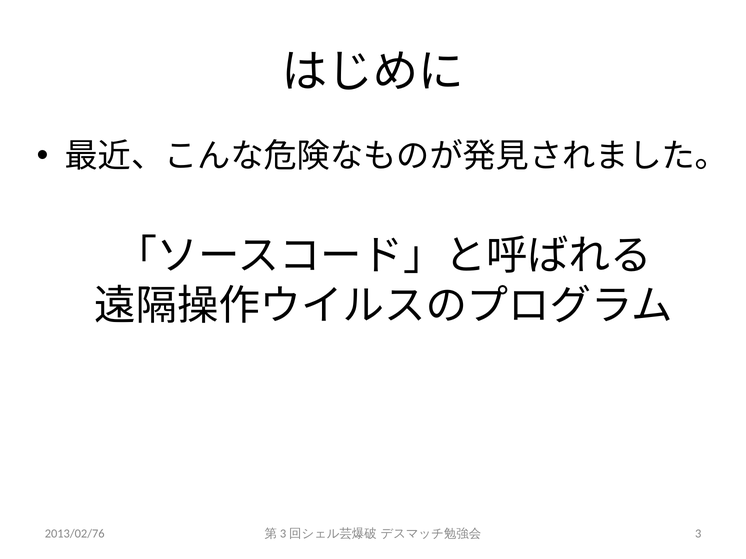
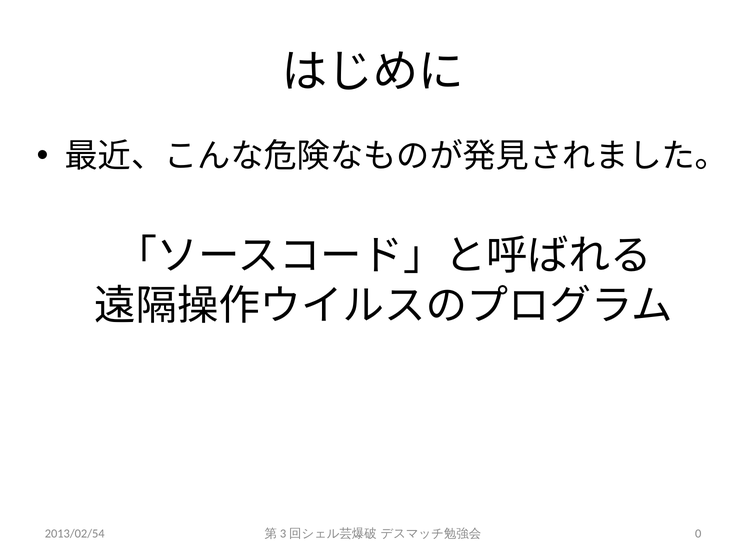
2013/02/76: 2013/02/76 -> 2013/02/54
3: 3 -> 0
